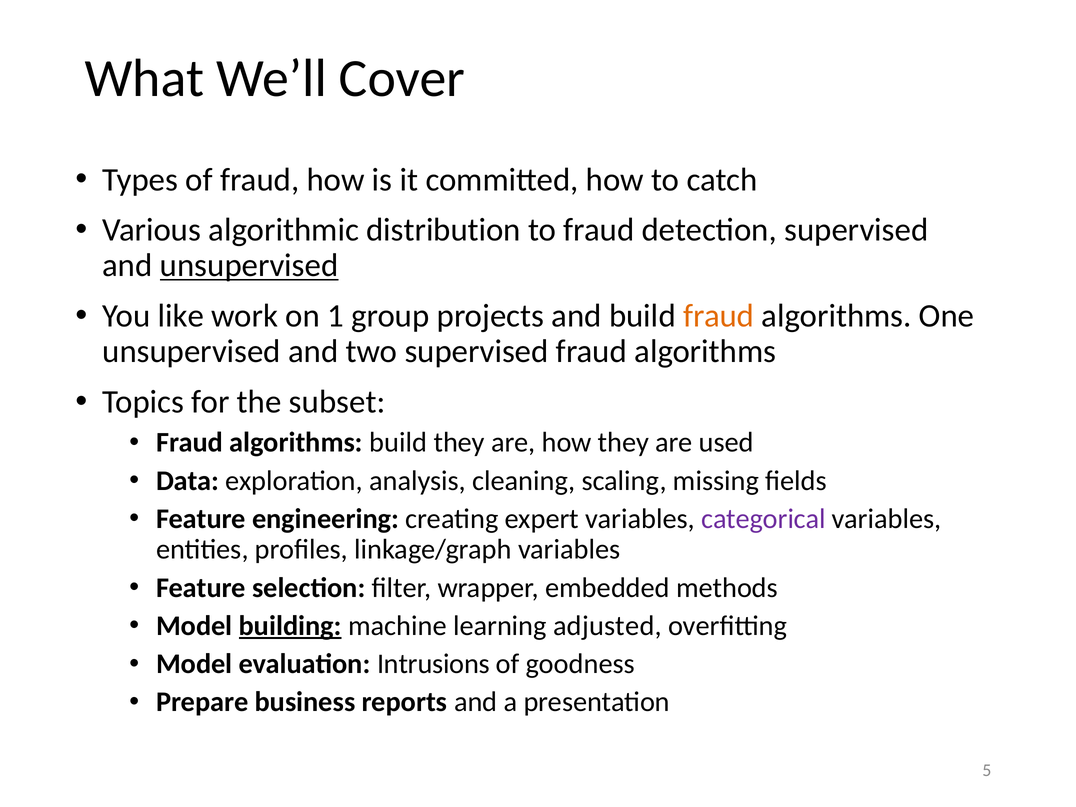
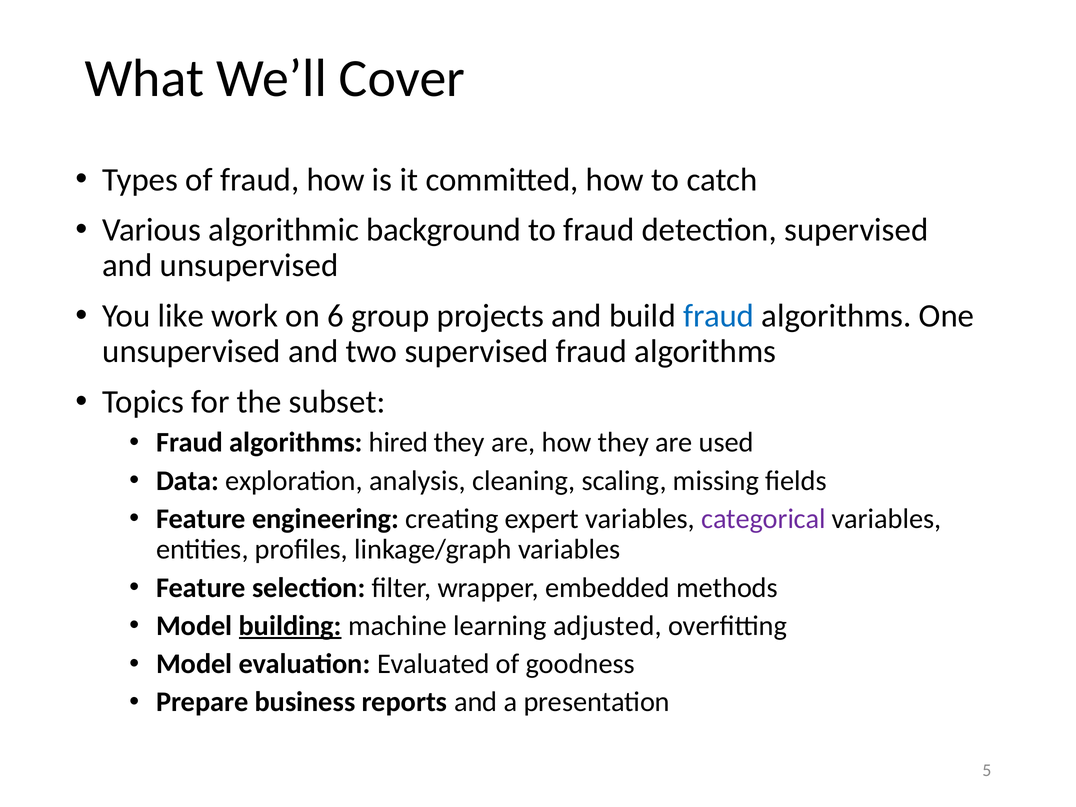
distribution: distribution -> background
unsupervised at (249, 266) underline: present -> none
1: 1 -> 6
fraud at (719, 316) colour: orange -> blue
algorithms build: build -> hired
Intrusions: Intrusions -> Evaluated
